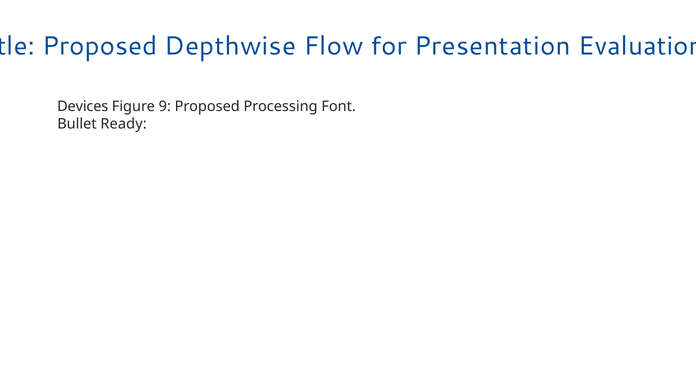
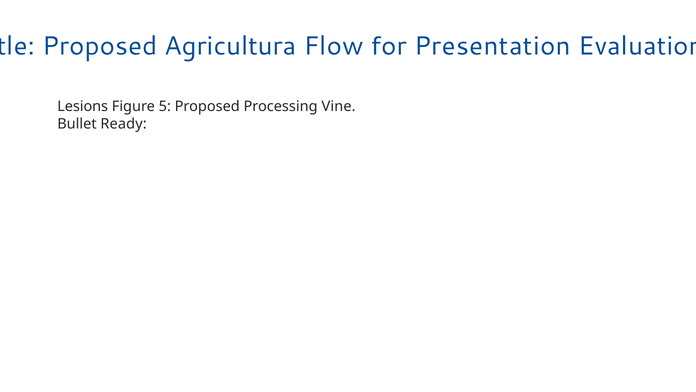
Depthwise: Depthwise -> Agricultura
Devices: Devices -> Lesions
9: 9 -> 5
Font: Font -> Vine
